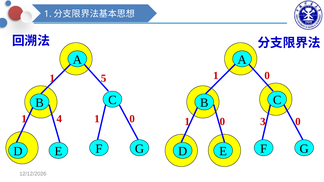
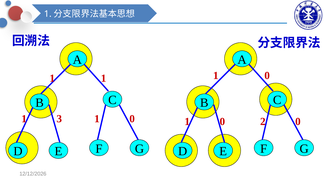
5 at (104, 78): 5 -> 1
4: 4 -> 3
3: 3 -> 2
